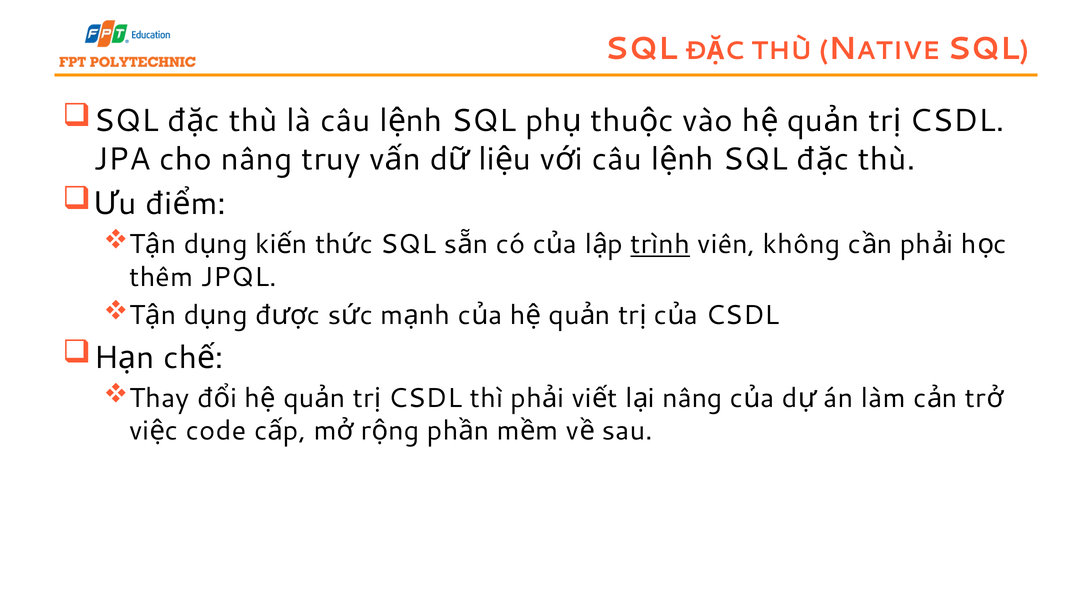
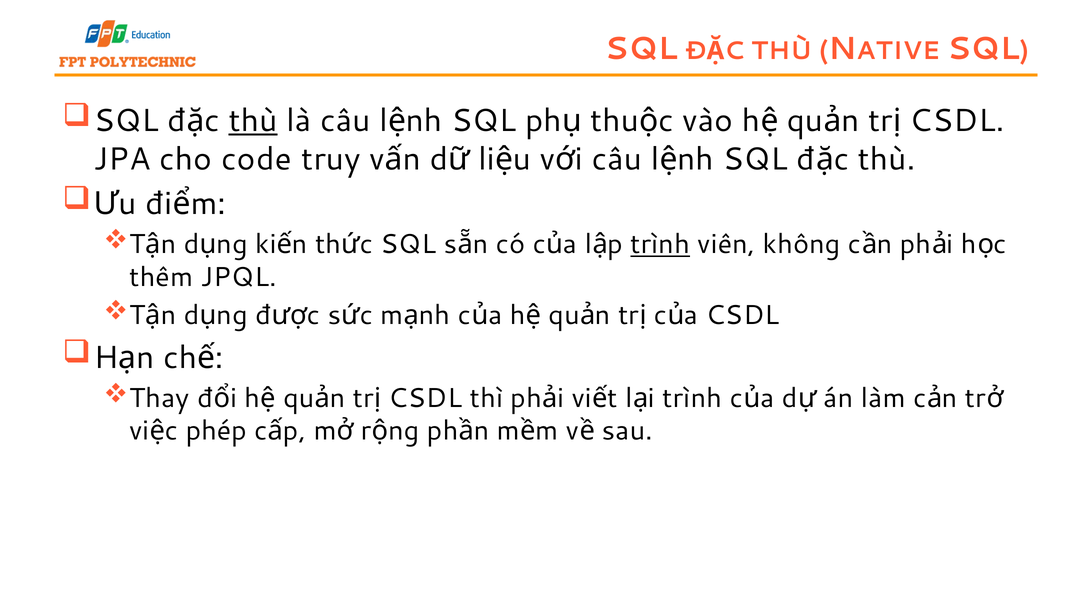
thù at (253, 121) underline: none -> present
cho nâng: nâng -> code
nâng at (692, 398): nâng -> trình
code: code -> phép
